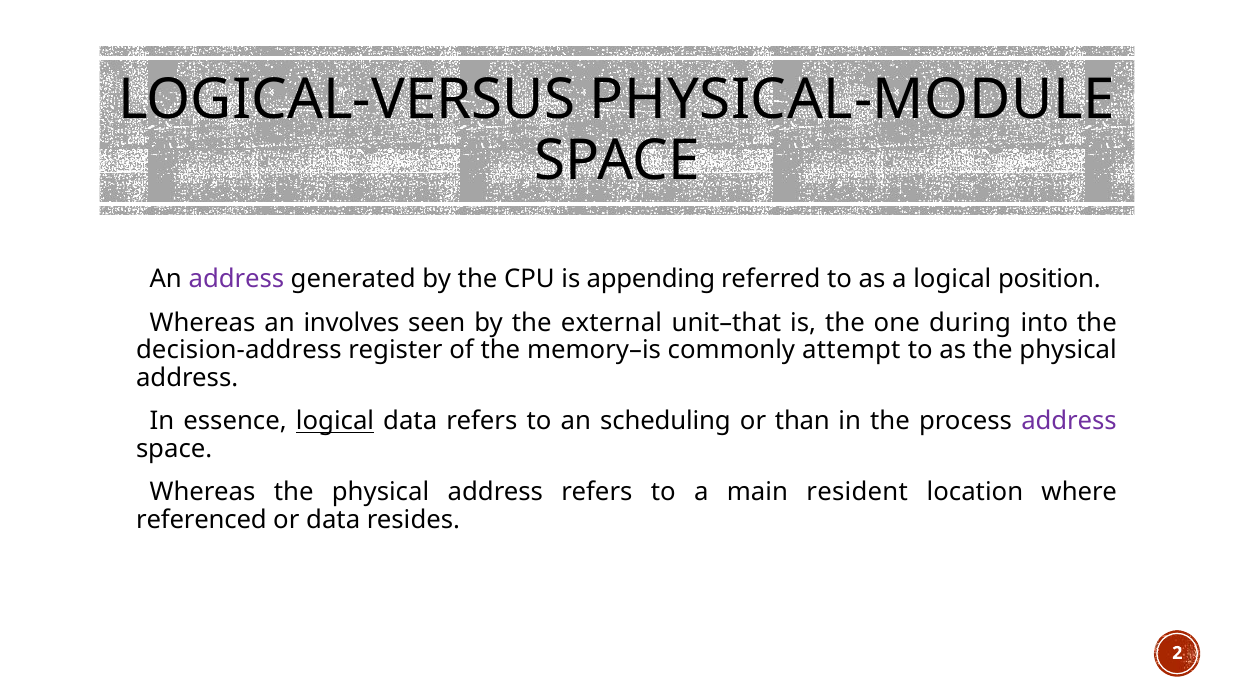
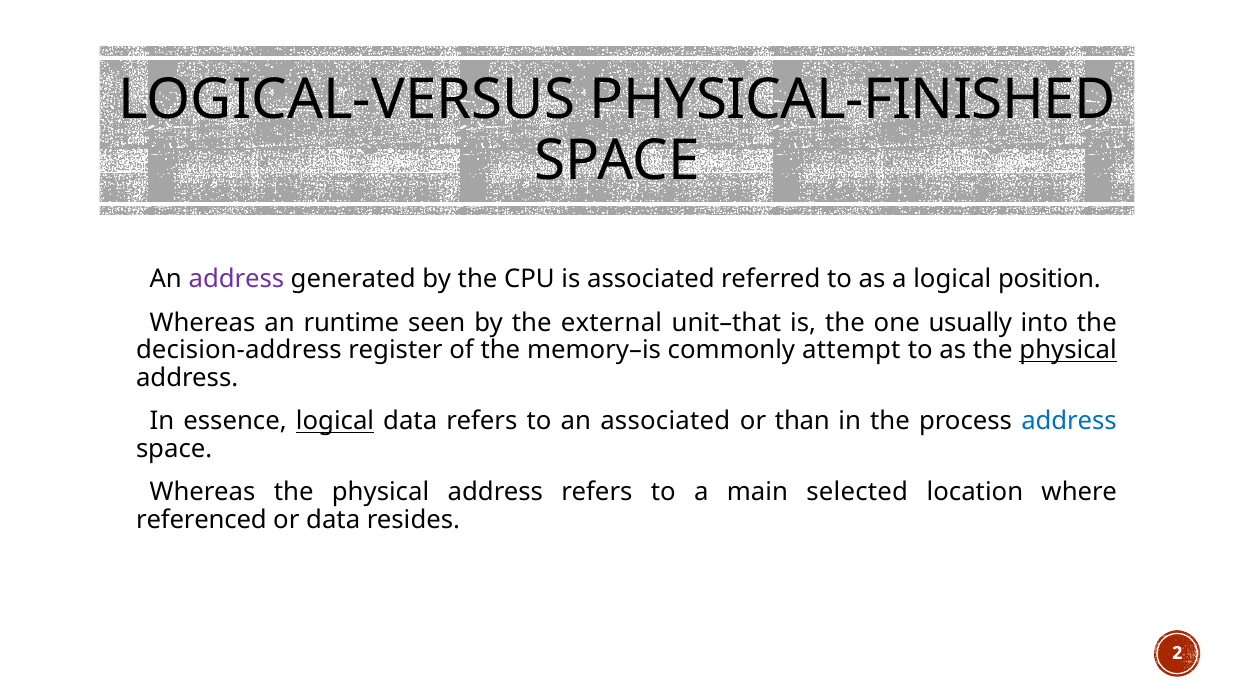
PHYSICAL-MODULE: PHYSICAL-MODULE -> PHYSICAL-FINISHED
is appending: appending -> associated
involves: involves -> runtime
during: during -> usually
physical at (1068, 350) underline: none -> present
an scheduling: scheduling -> associated
address at (1069, 421) colour: purple -> blue
resident: resident -> selected
